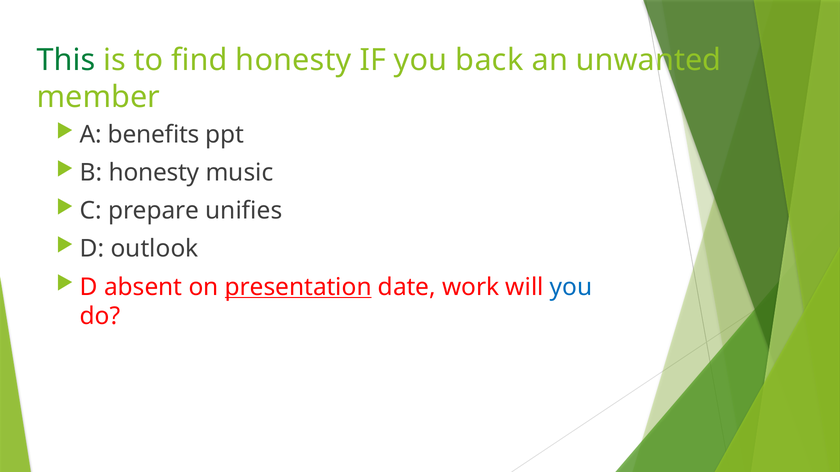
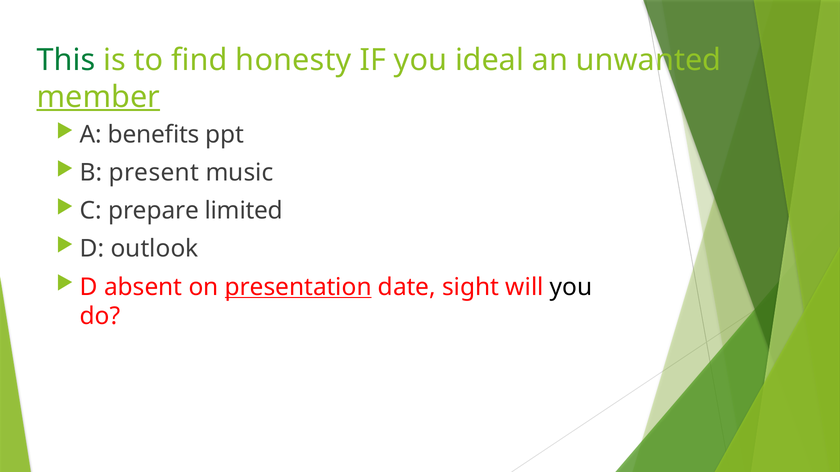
back: back -> ideal
member underline: none -> present
B honesty: honesty -> present
unifies: unifies -> limited
work: work -> sight
you at (571, 287) colour: blue -> black
